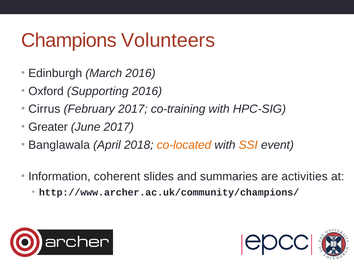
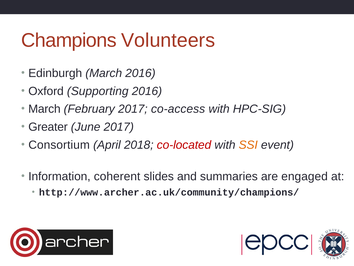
Cirrus at (44, 109): Cirrus -> March
co-training: co-training -> co-access
Banglawala: Banglawala -> Consortium
co-located colour: orange -> red
activities: activities -> engaged
